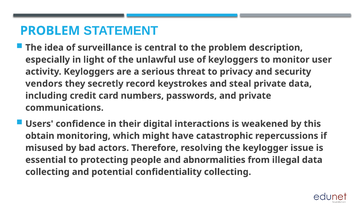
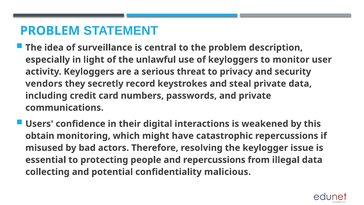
and abnormalities: abnormalities -> repercussions
confidentiality collecting: collecting -> malicious
